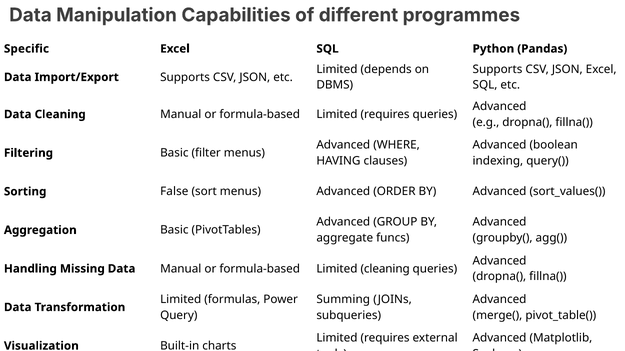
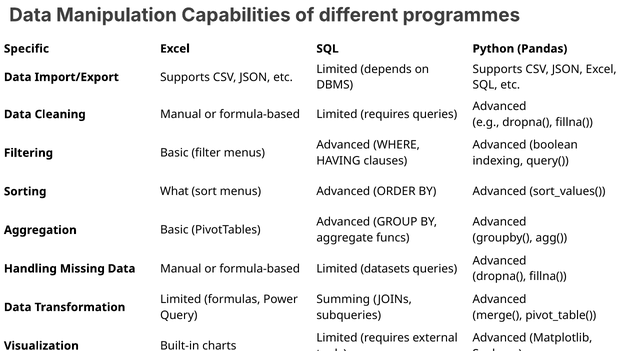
False: False -> What
Limited cleaning: cleaning -> datasets
